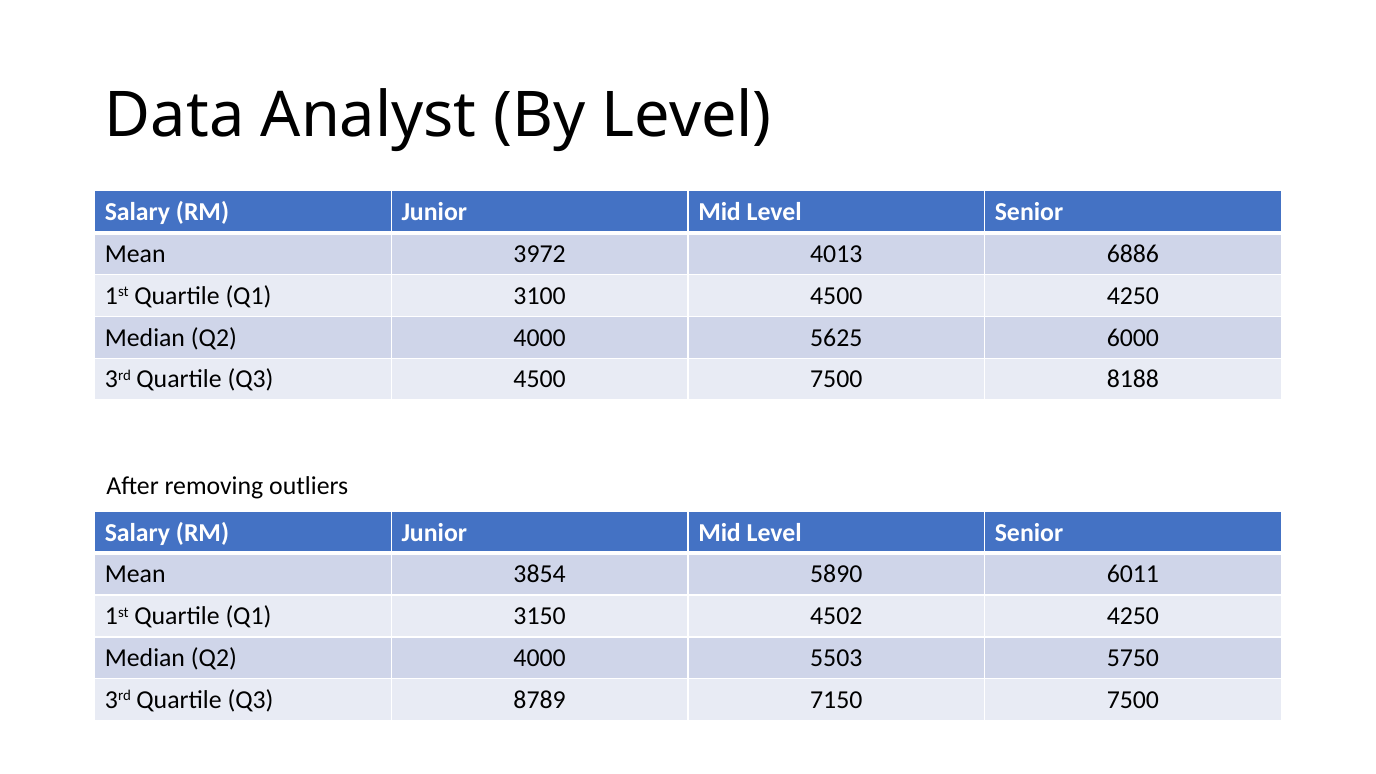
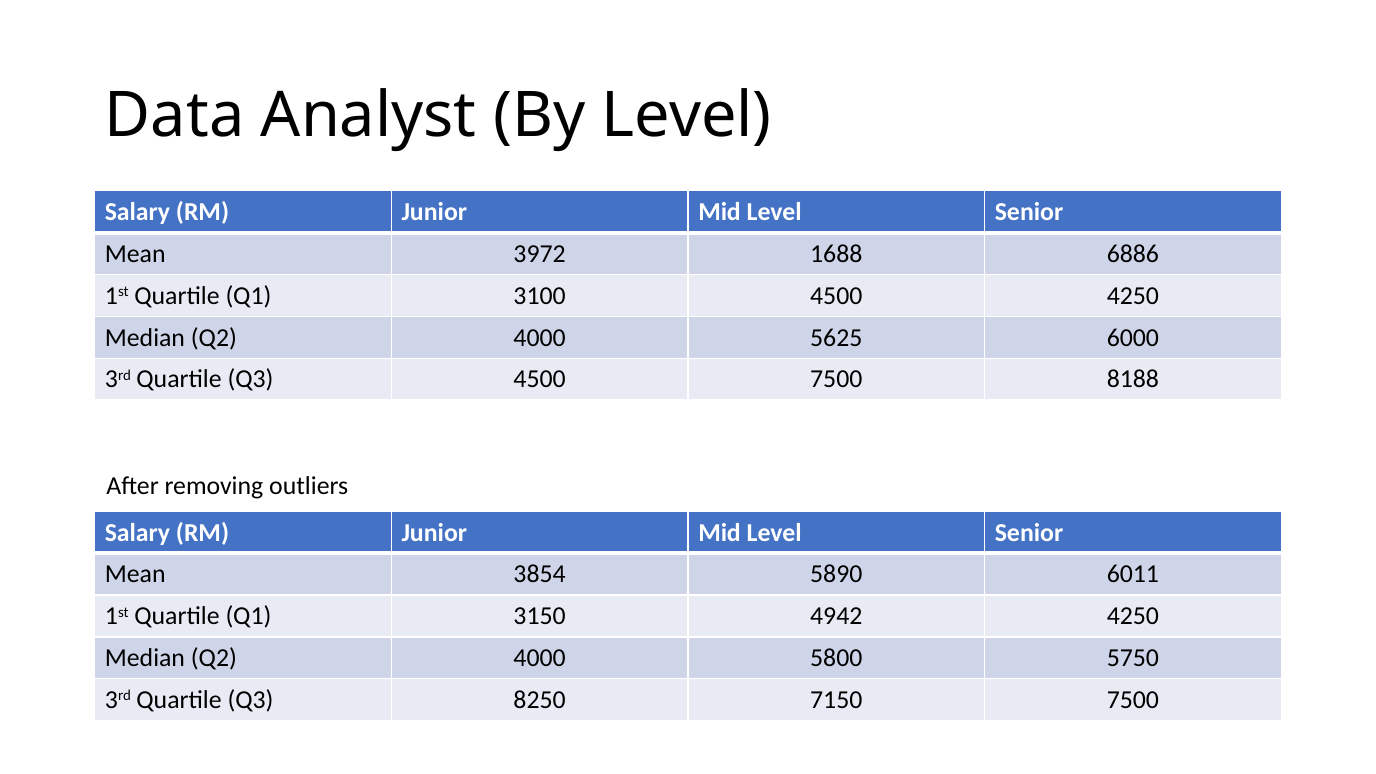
4013: 4013 -> 1688
4502: 4502 -> 4942
5503: 5503 -> 5800
8789: 8789 -> 8250
